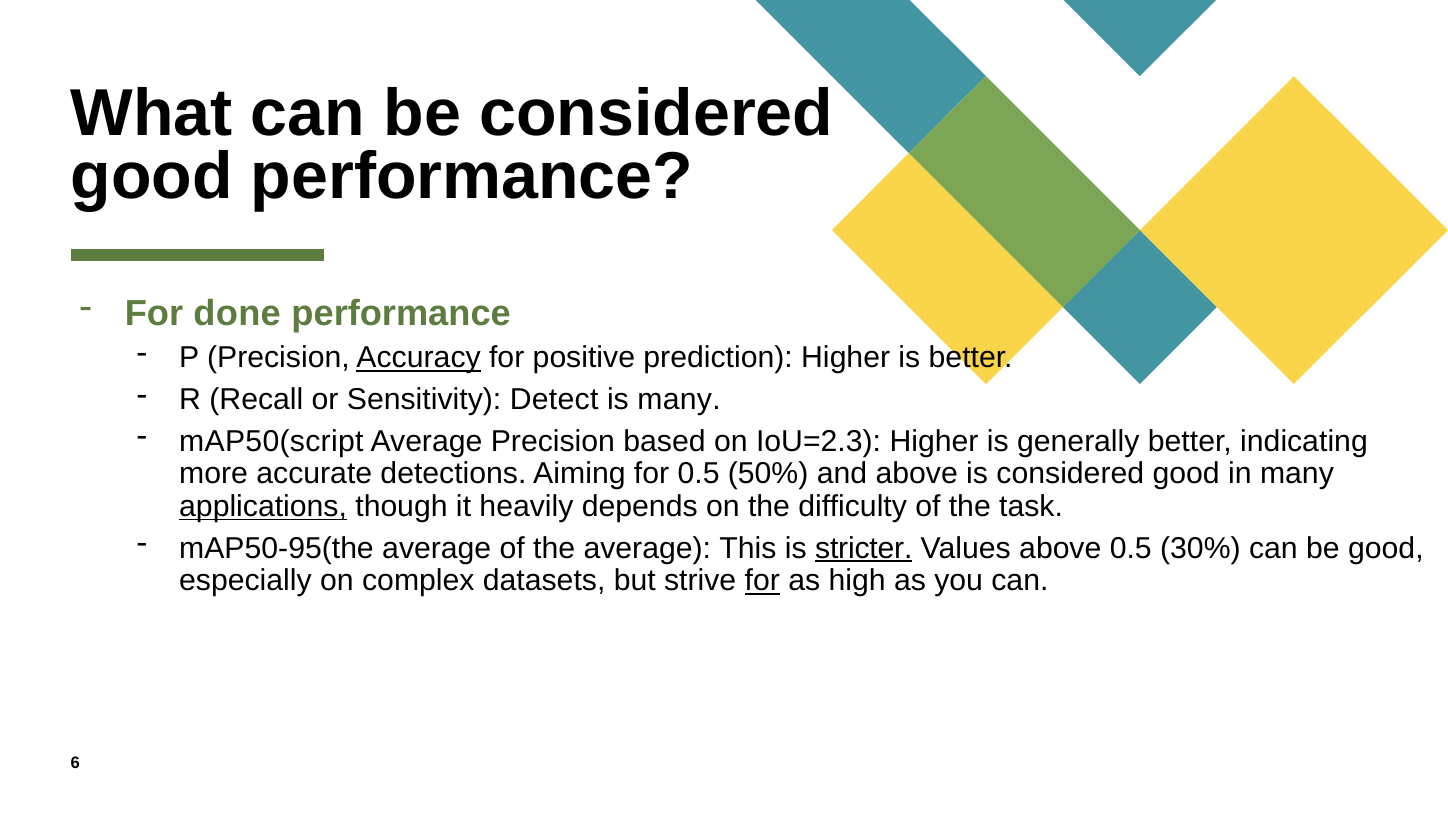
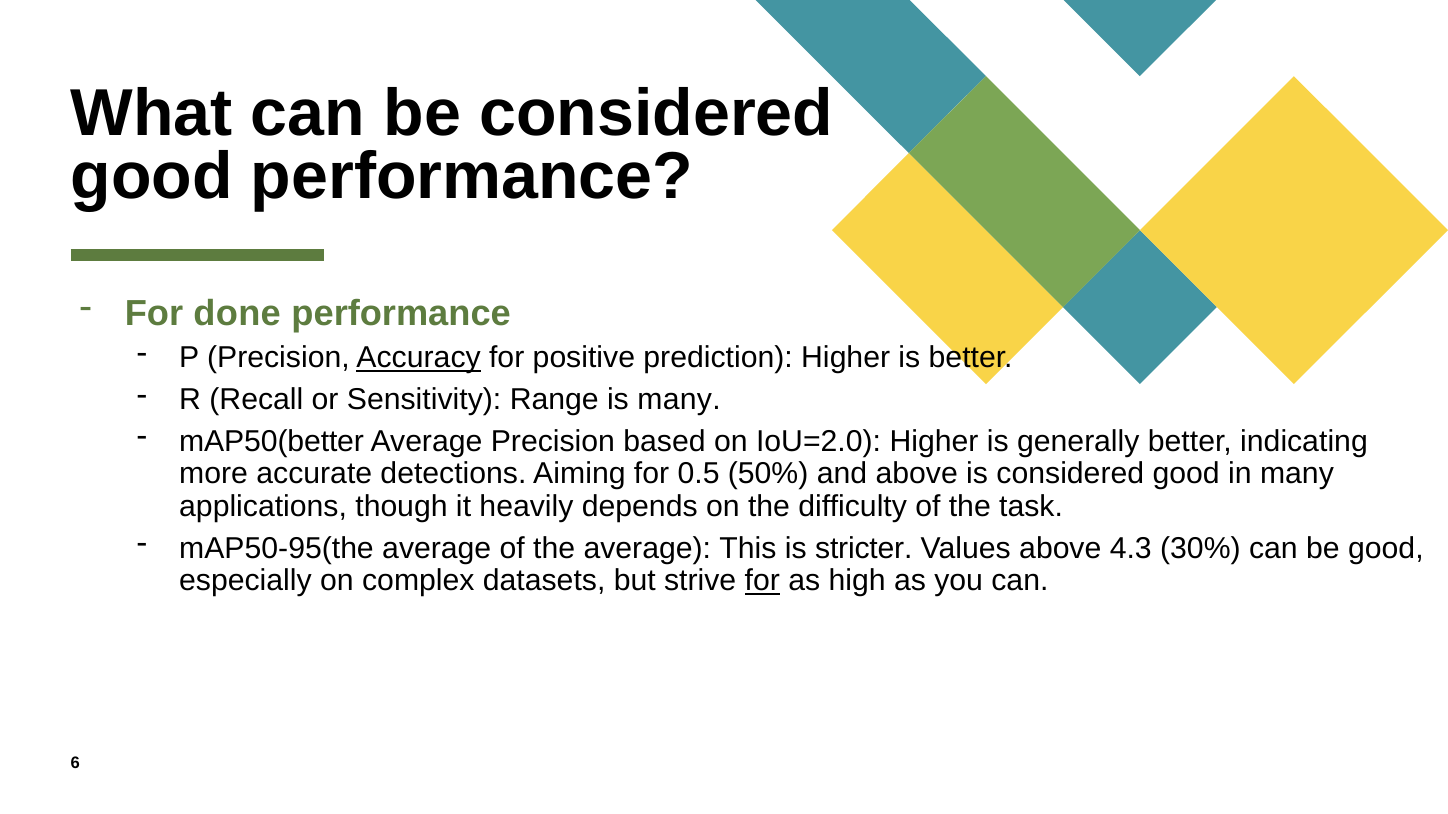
Detect: Detect -> Range
mAP50(script: mAP50(script -> mAP50(better
IoU=2.3: IoU=2.3 -> IoU=2.0
applications underline: present -> none
stricter underline: present -> none
above 0.5: 0.5 -> 4.3
